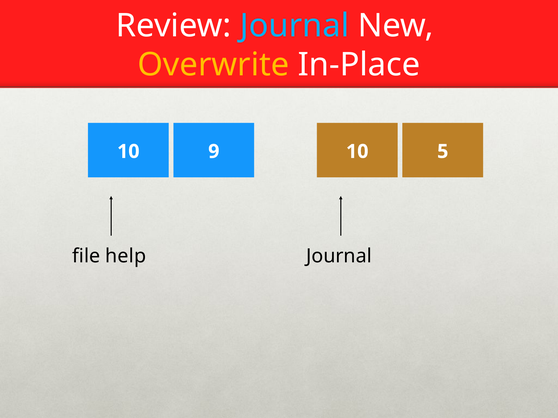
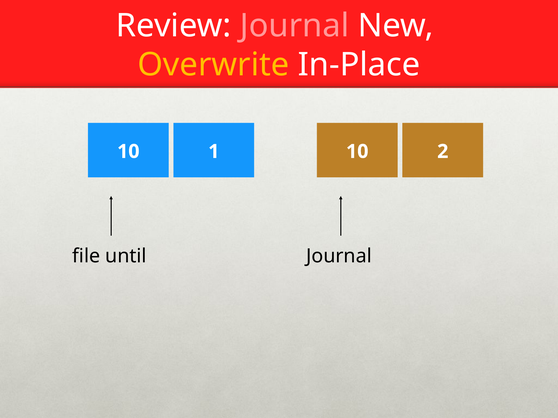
Journal at (294, 26) colour: light blue -> pink
9: 9 -> 1
5: 5 -> 2
help: help -> until
